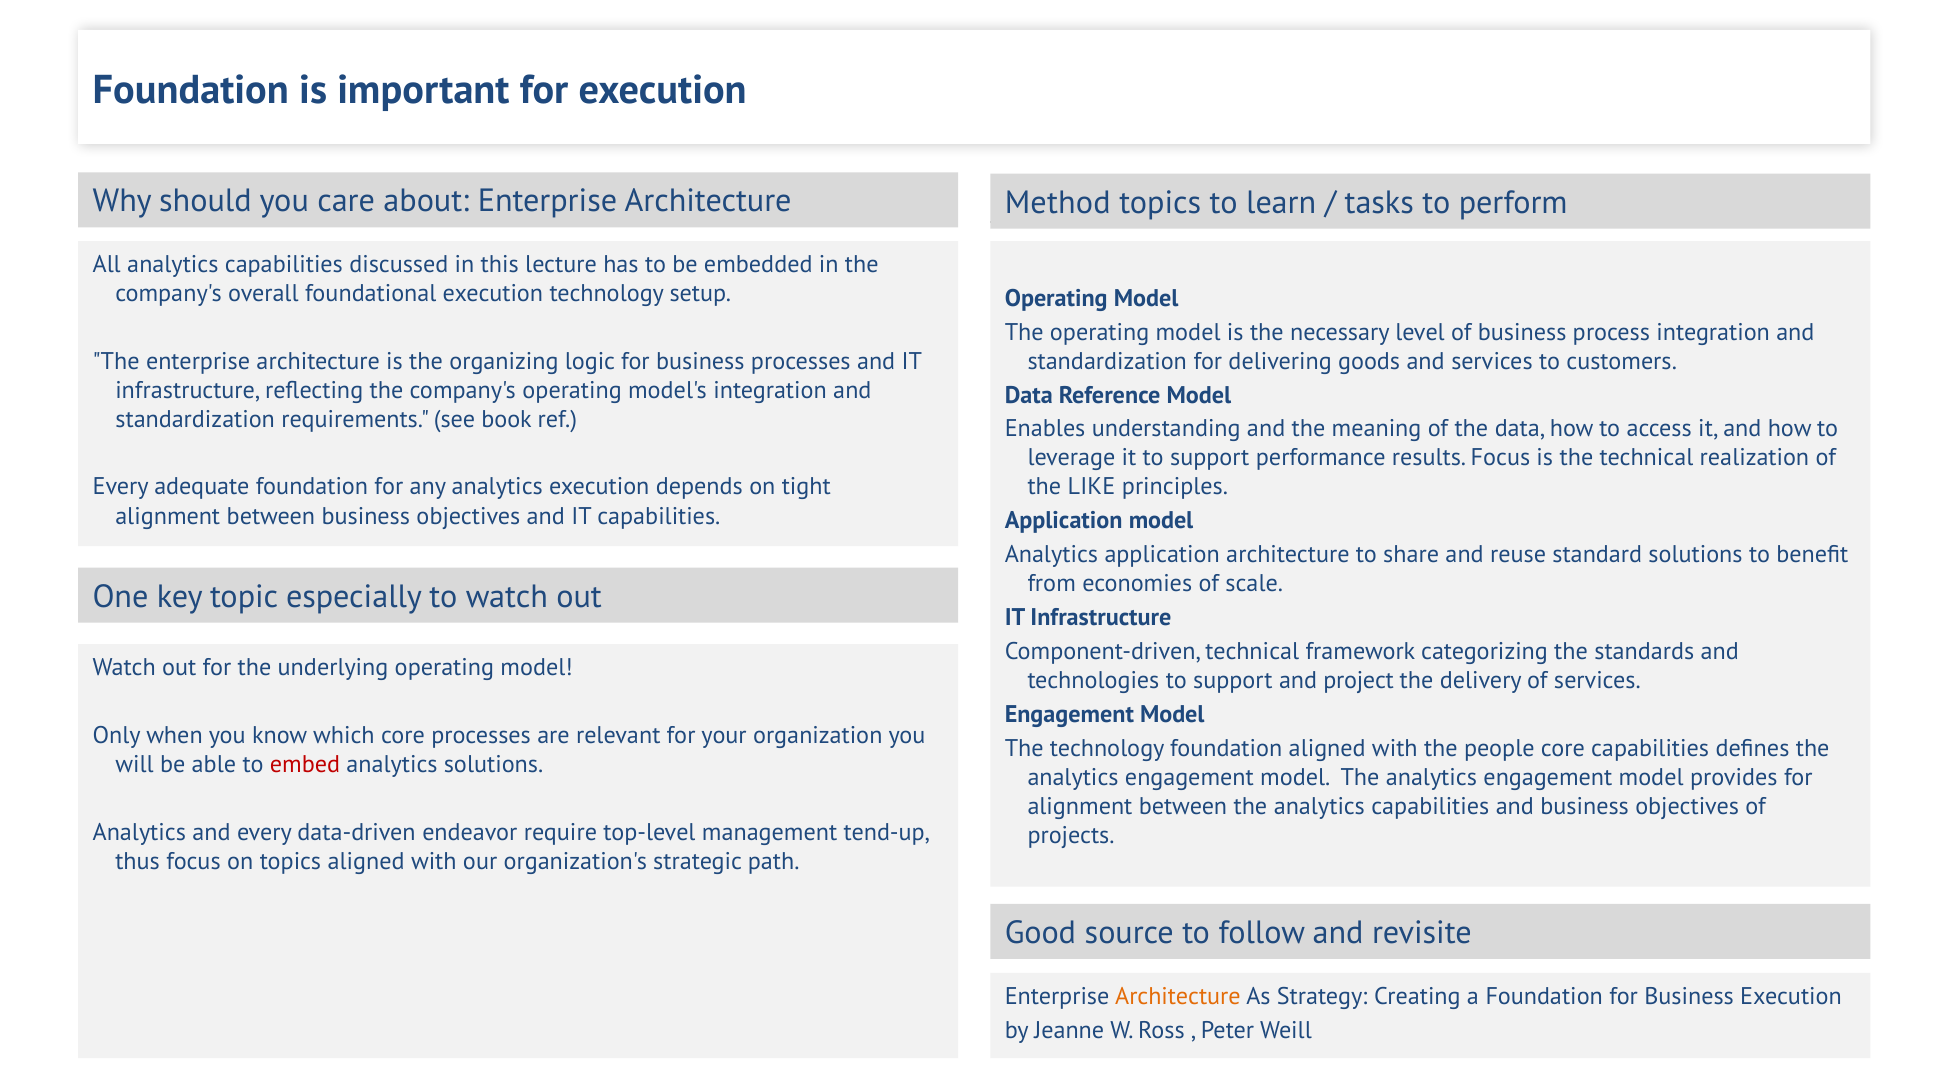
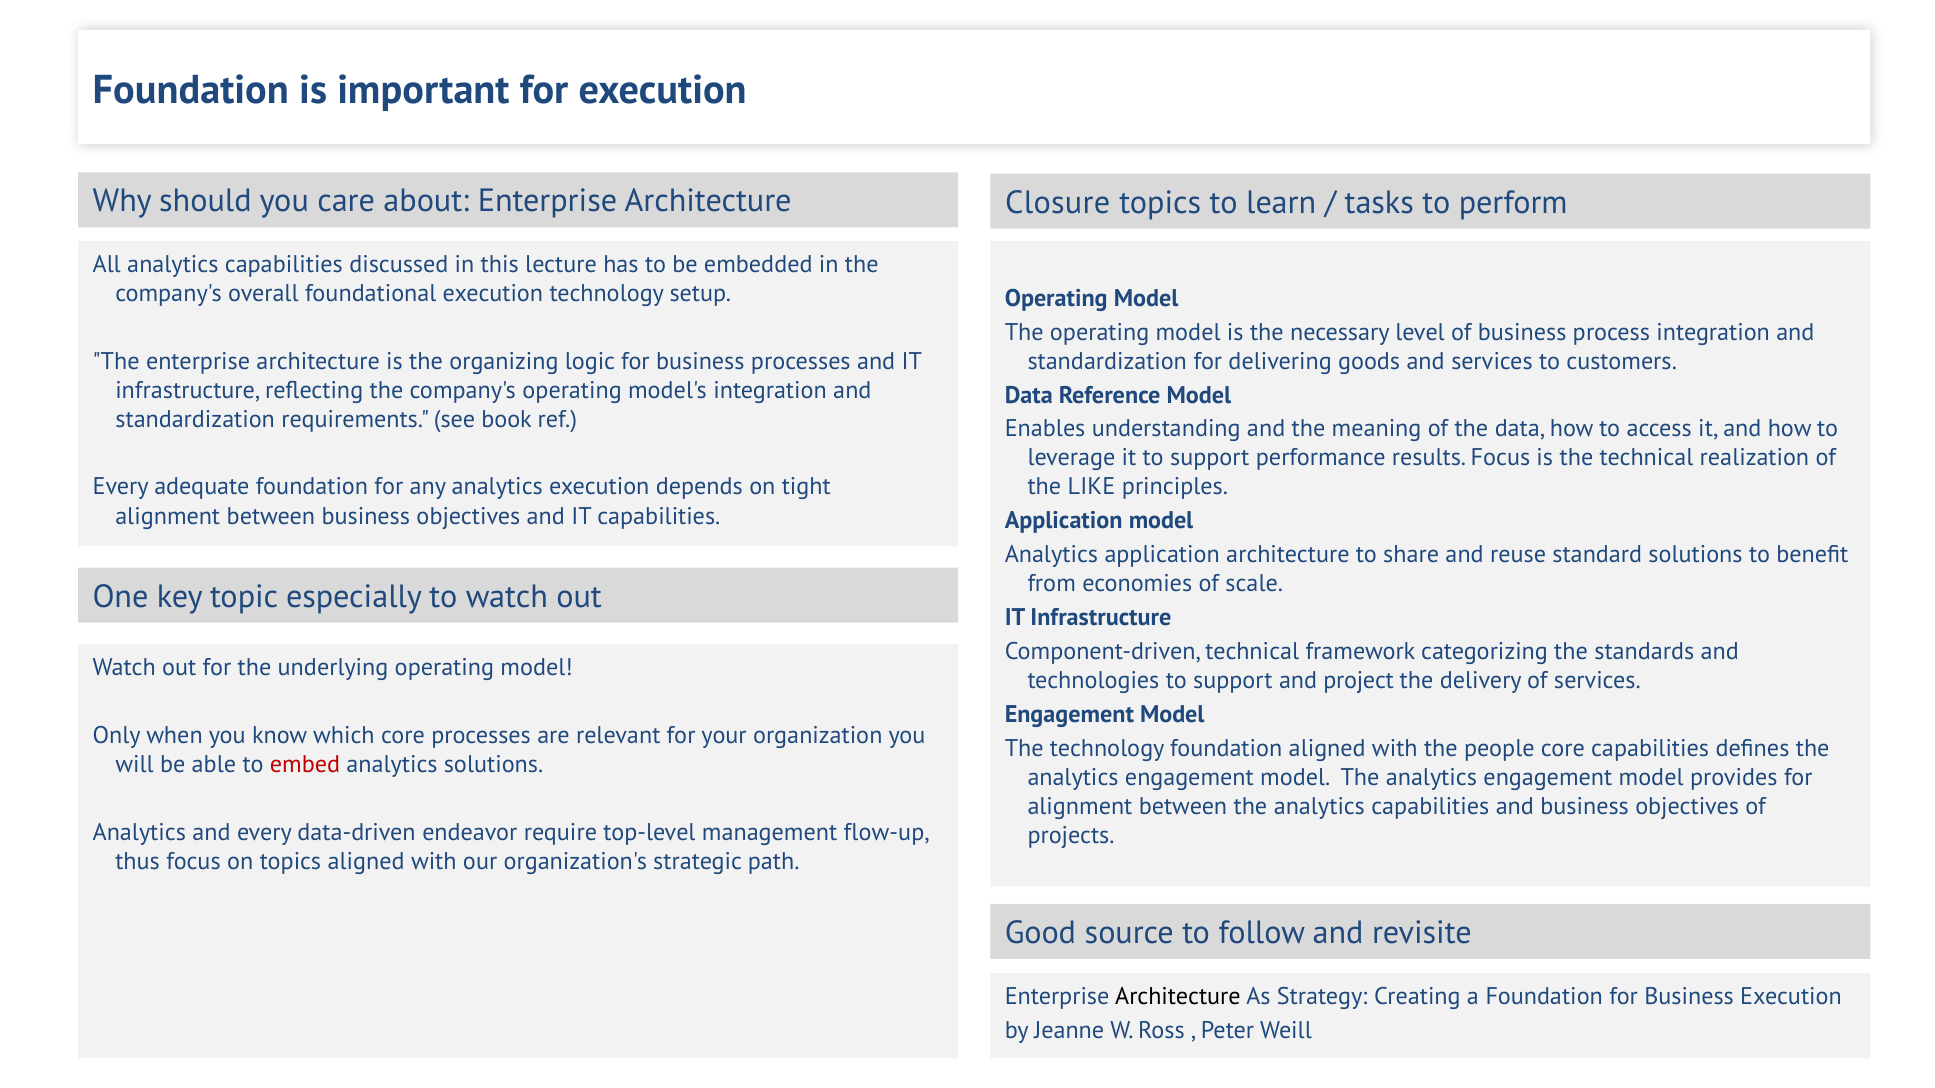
Method: Method -> Closure
tend-up: tend-up -> flow-up
Architecture at (1178, 997) colour: orange -> black
